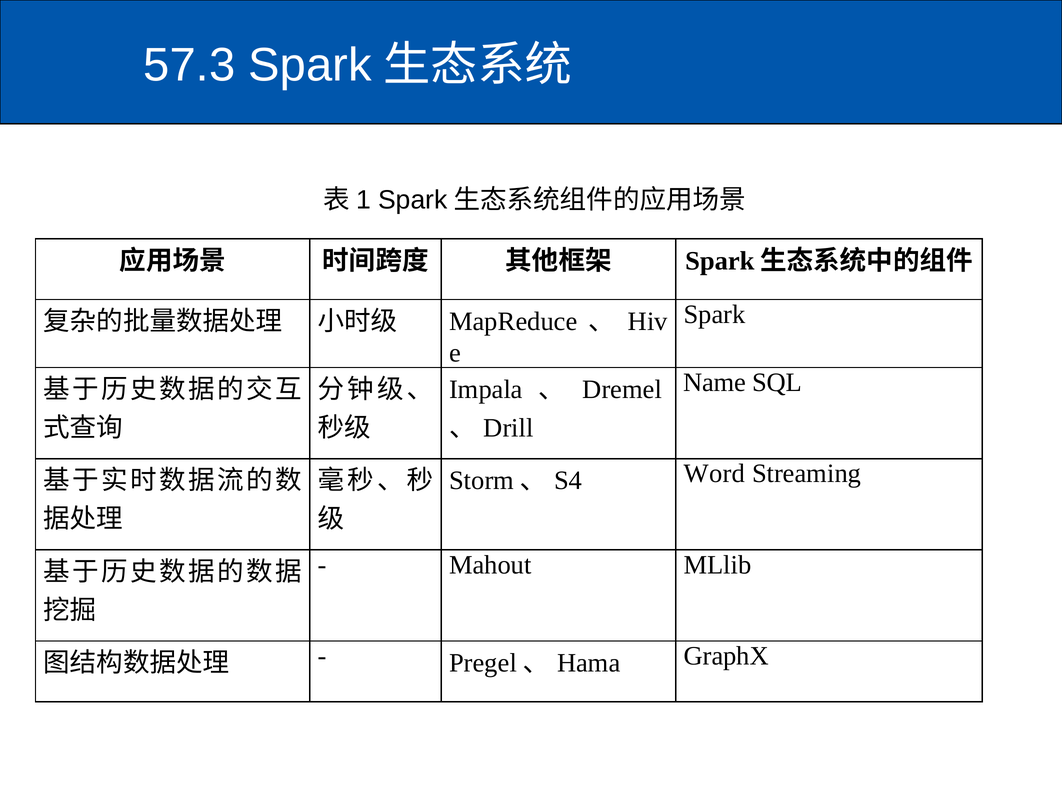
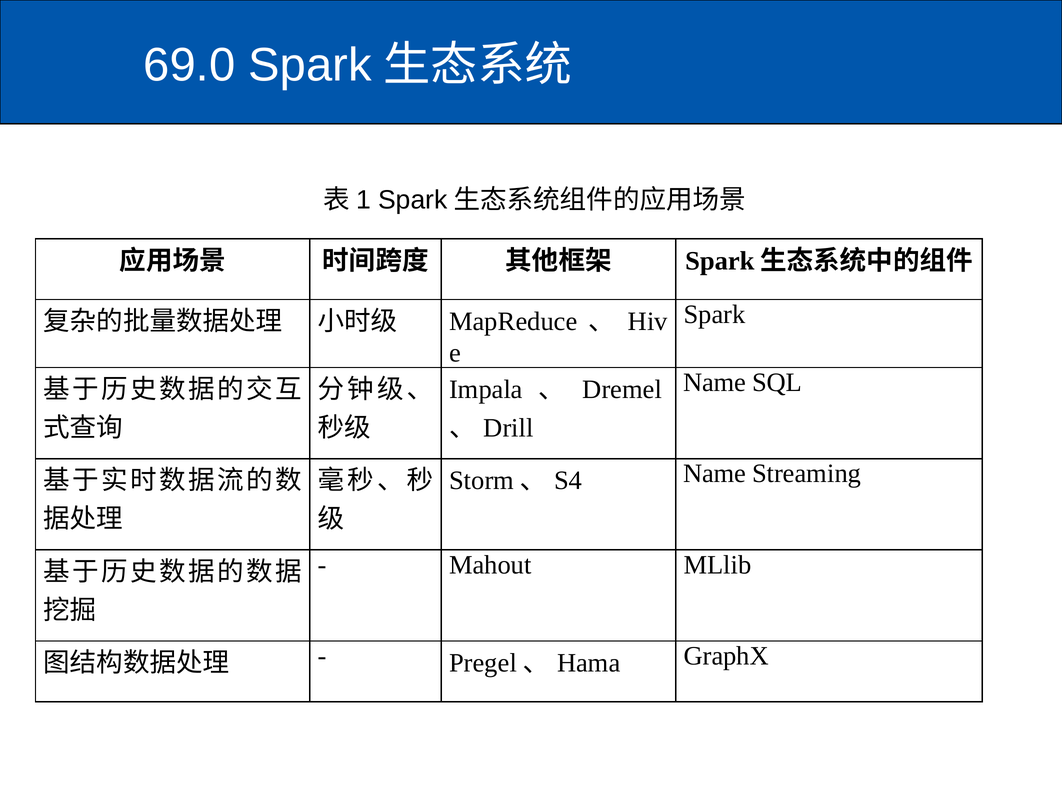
57.3: 57.3 -> 69.0
Word at (714, 474): Word -> Name
